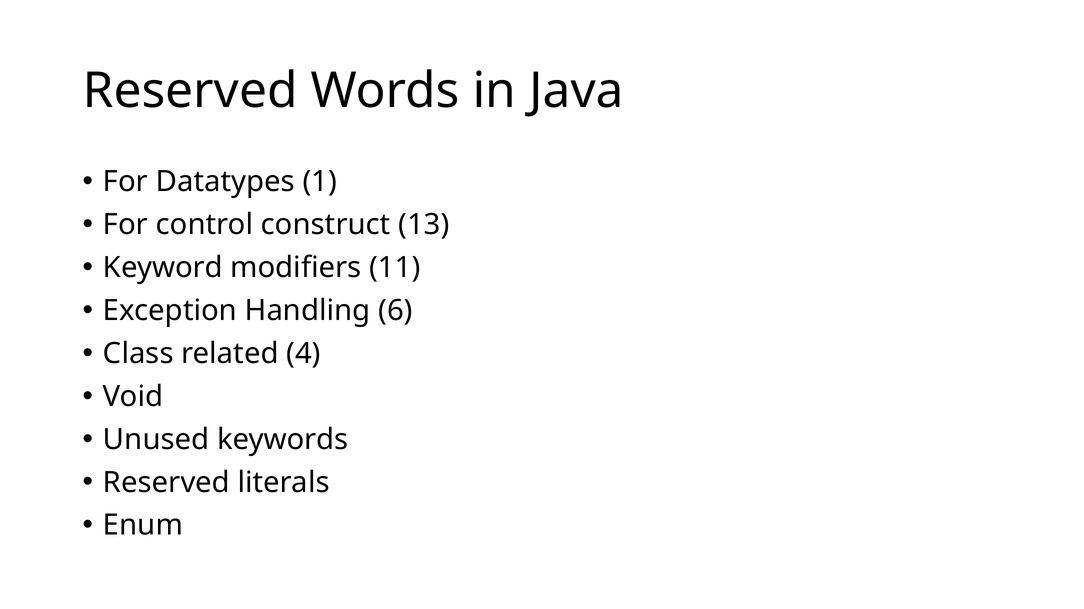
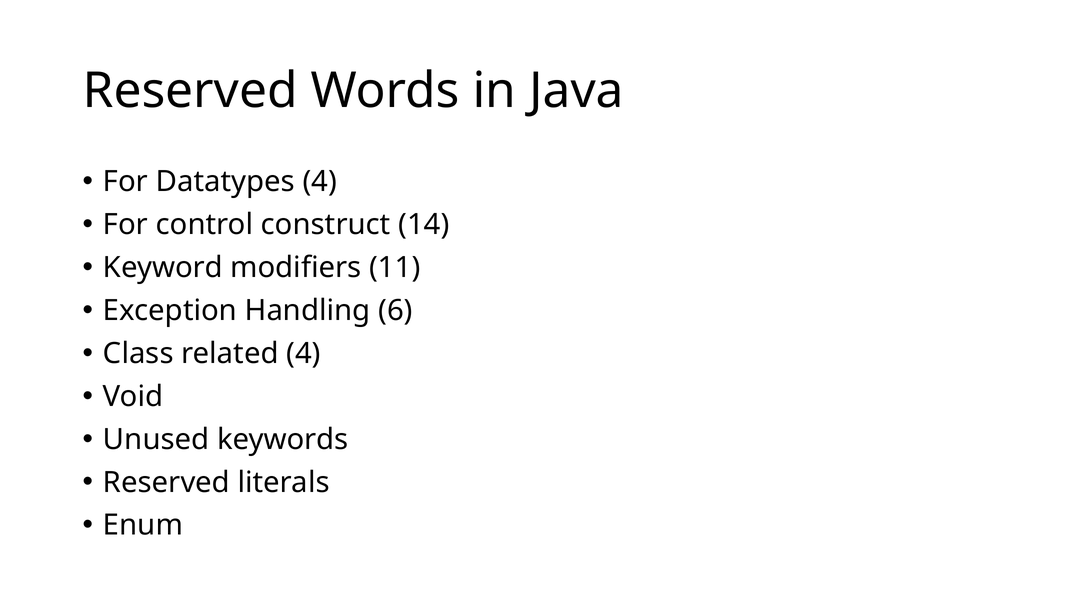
Datatypes 1: 1 -> 4
13: 13 -> 14
